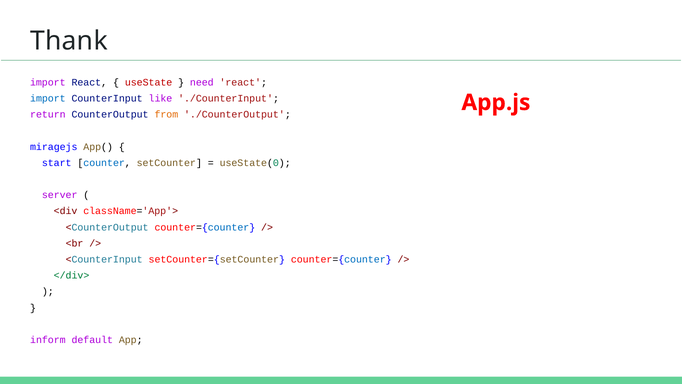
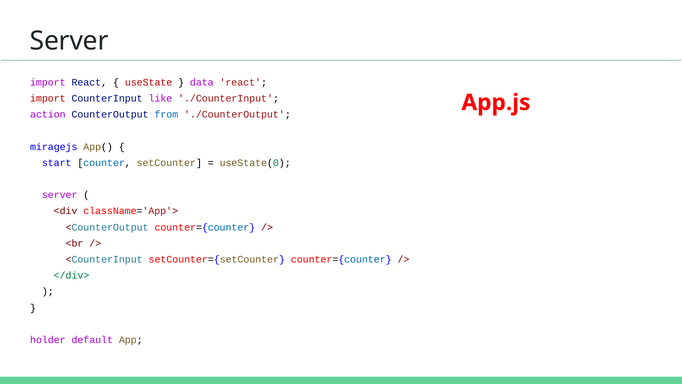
Thank at (69, 41): Thank -> Server
need: need -> data
import at (48, 98) colour: blue -> red
return: return -> action
from colour: orange -> blue
inform: inform -> holder
